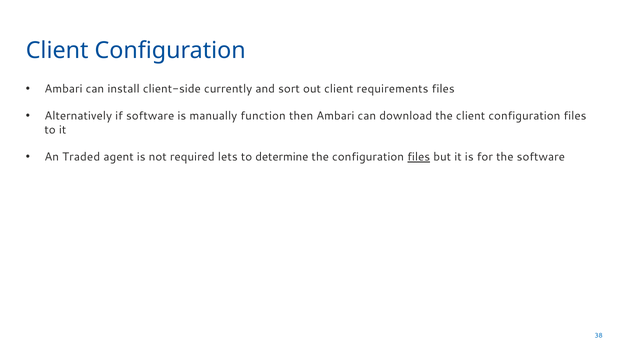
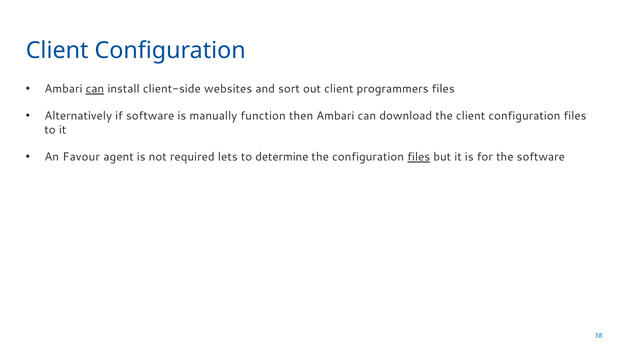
can at (95, 89) underline: none -> present
currently: currently -> websites
requirements: requirements -> programmers
Traded: Traded -> Favour
